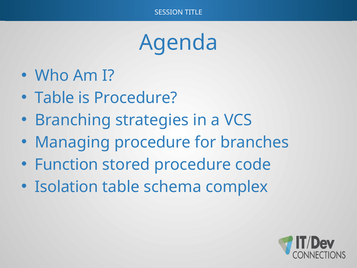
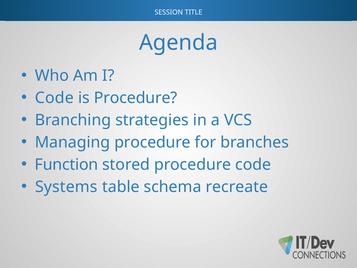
Table at (54, 98): Table -> Code
Isolation: Isolation -> Systems
complex: complex -> recreate
